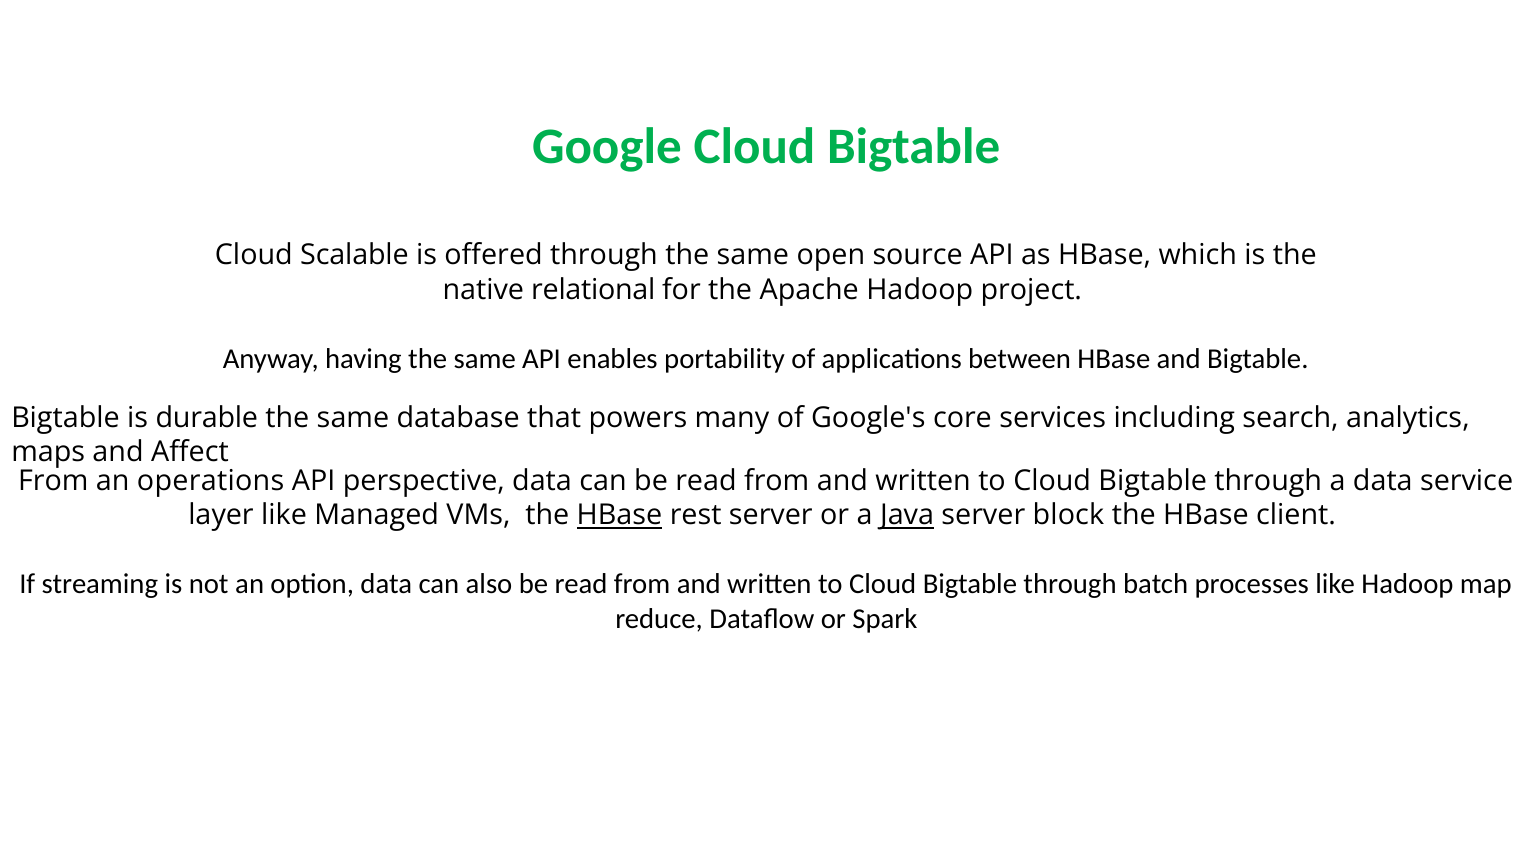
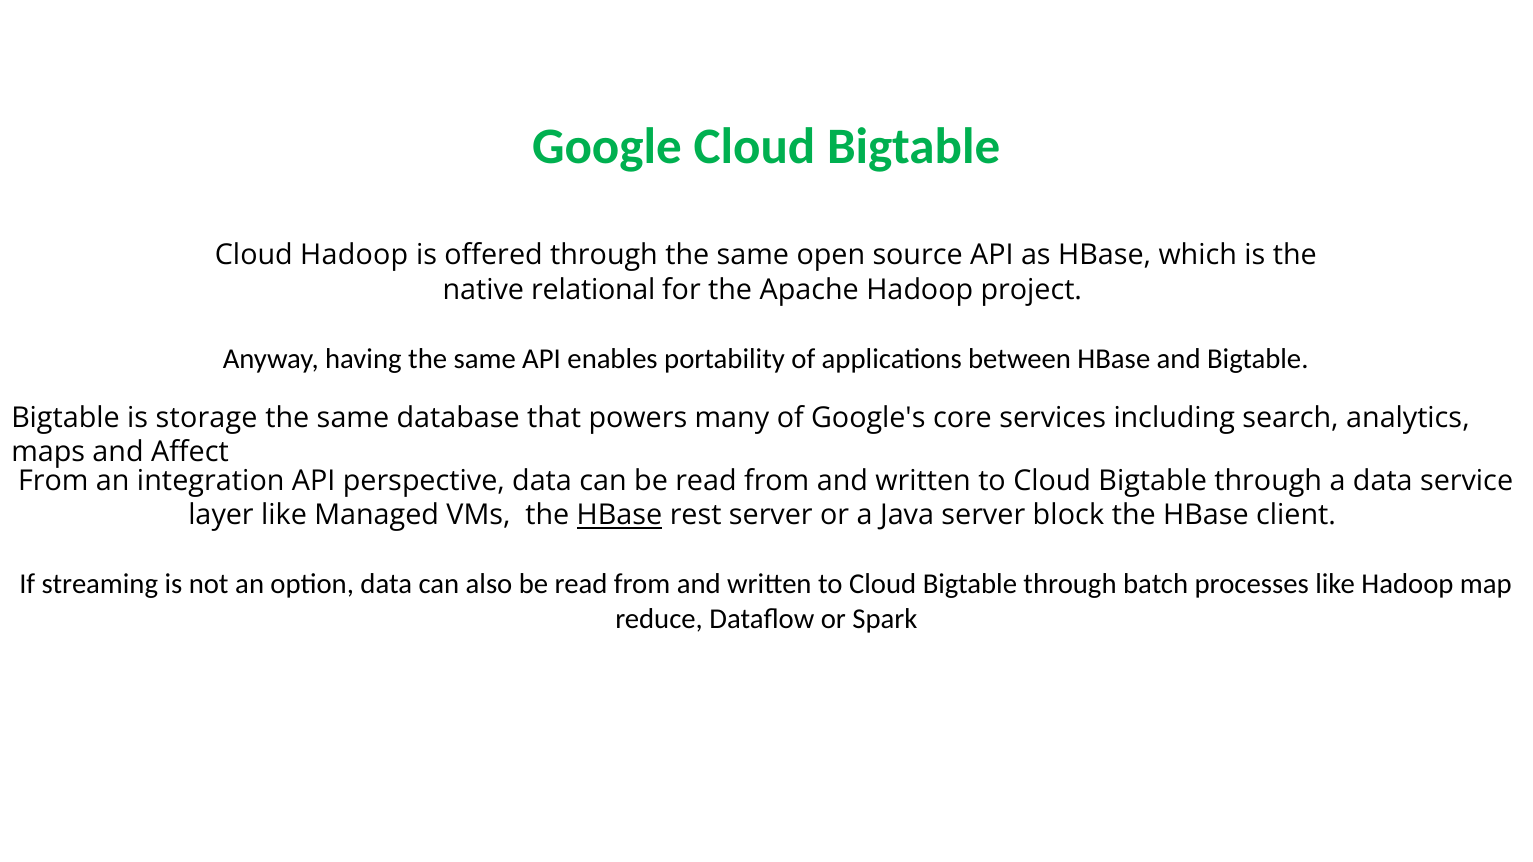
Cloud Scalable: Scalable -> Hadoop
durable: durable -> storage
operations: operations -> integration
Java underline: present -> none
